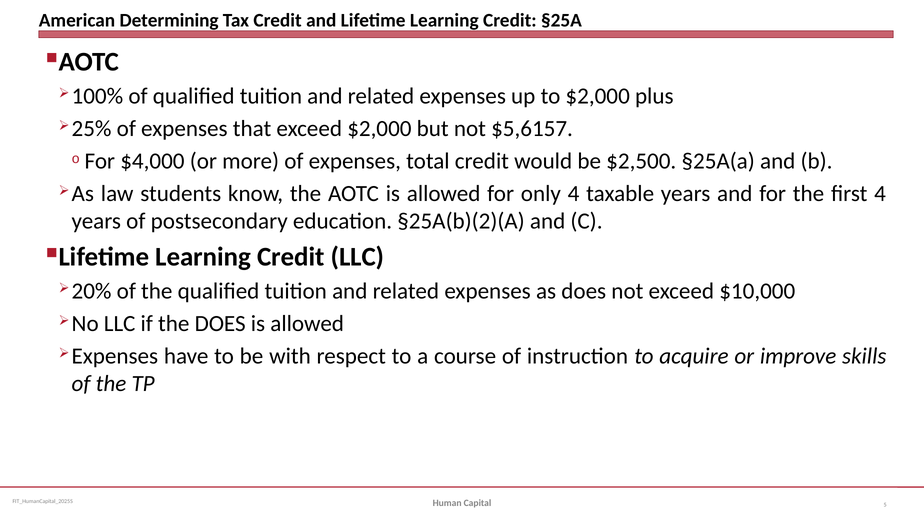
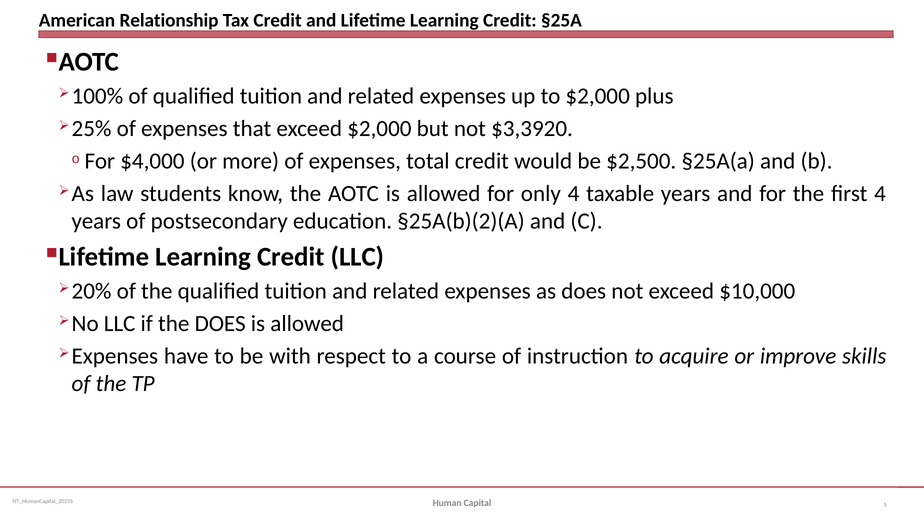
Determining: Determining -> Relationship
$5,6157: $5,6157 -> $3,3920
